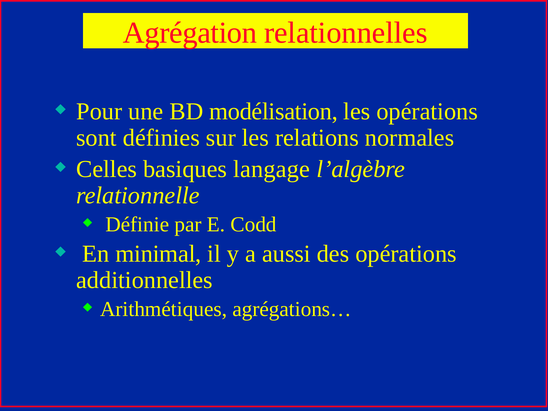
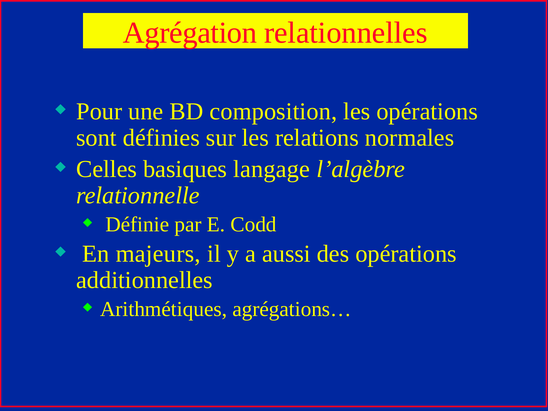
modélisation: modélisation -> composition
minimal: minimal -> majeurs
